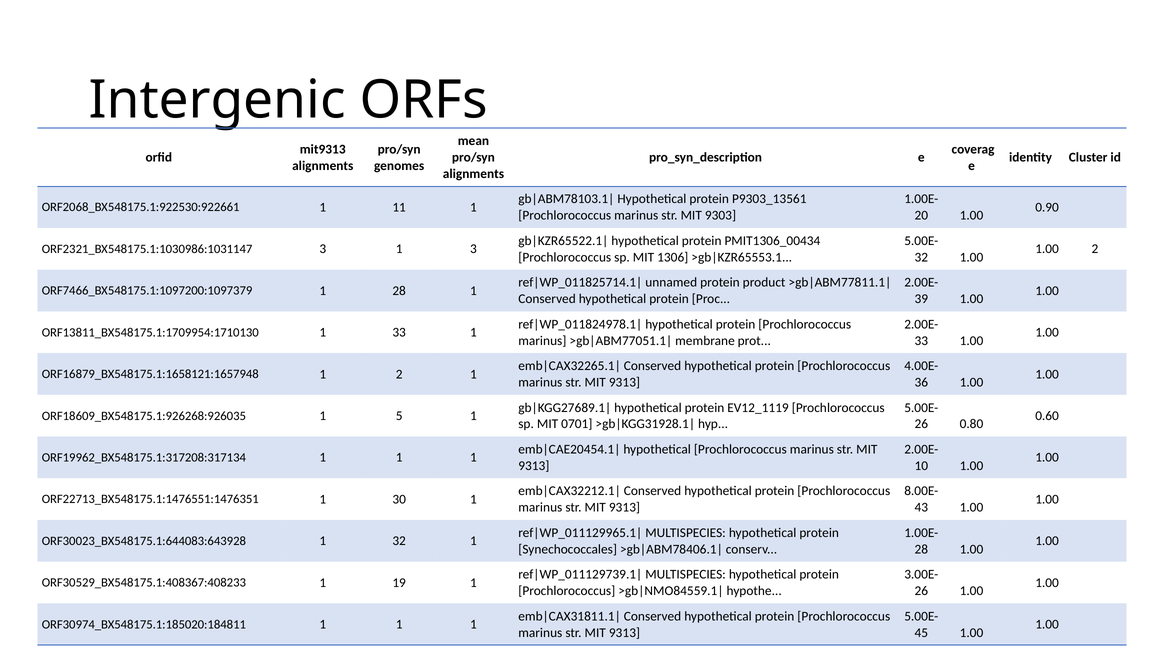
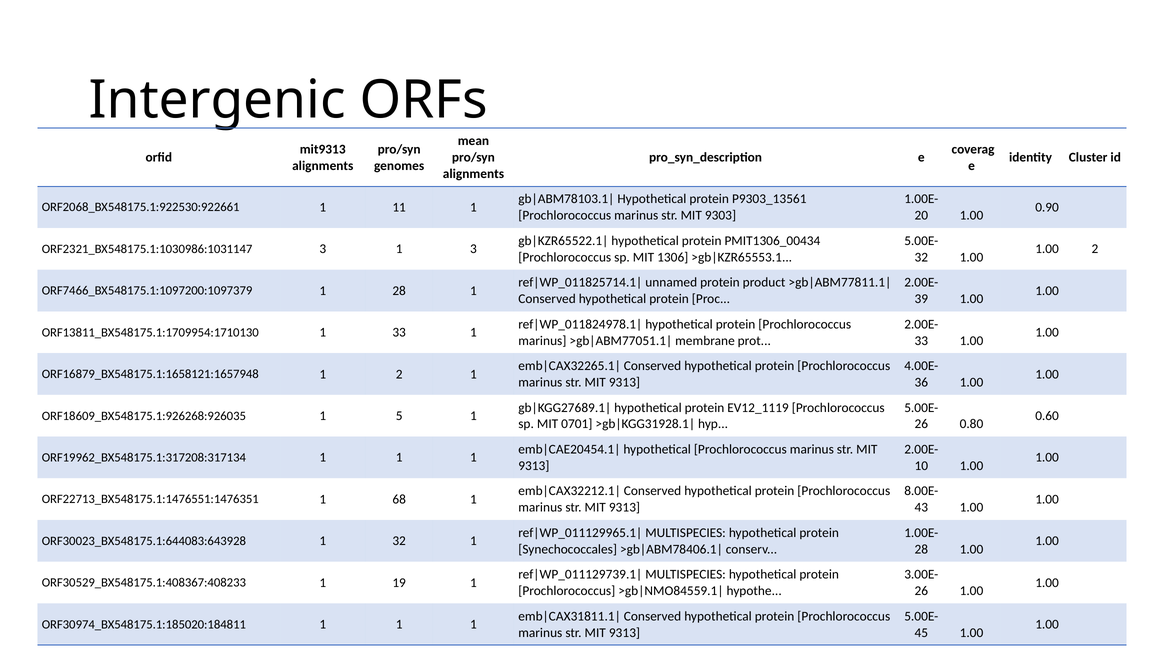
30: 30 -> 68
